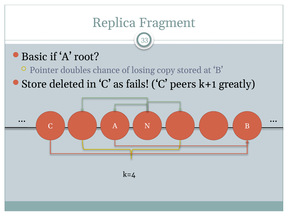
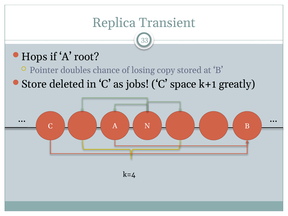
Fragment: Fragment -> Transient
Basic: Basic -> Hops
fails: fails -> jobs
peers: peers -> space
